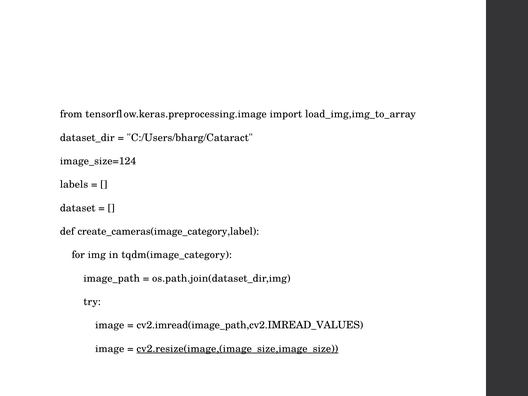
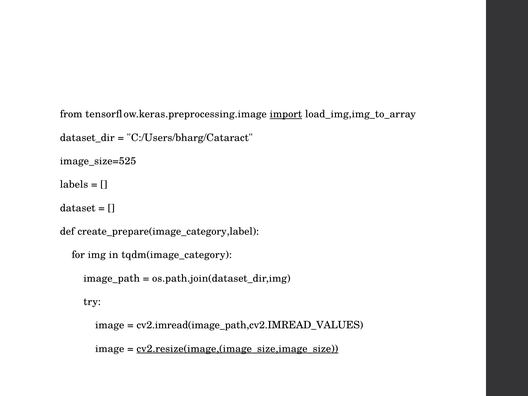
import underline: none -> present
image_size=124: image_size=124 -> image_size=525
create_cameras(image_category,label: create_cameras(image_category,label -> create_prepare(image_category,label
